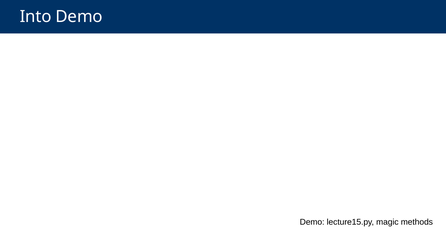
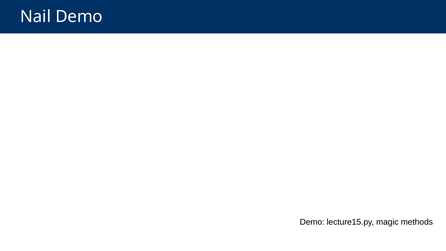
Into: Into -> Nail
